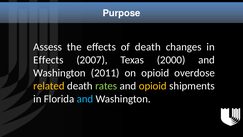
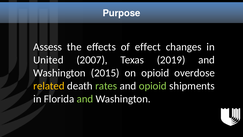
of death: death -> effect
Effects at (48, 60): Effects -> United
2000: 2000 -> 2019
2011: 2011 -> 2015
opioid at (153, 86) colour: yellow -> light green
and at (85, 99) colour: light blue -> light green
